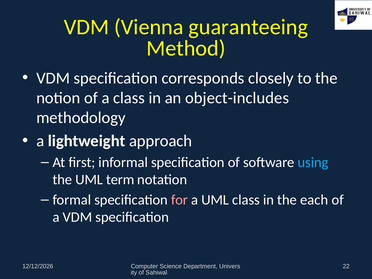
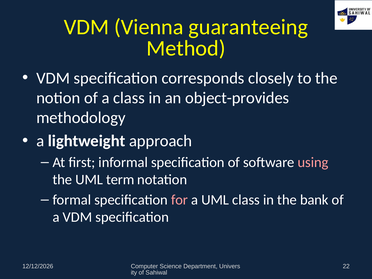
object-includes: object-includes -> object-provides
using colour: light blue -> pink
each: each -> bank
